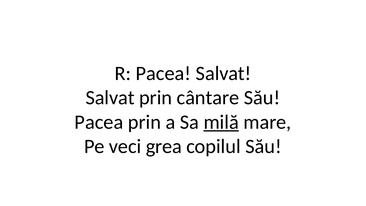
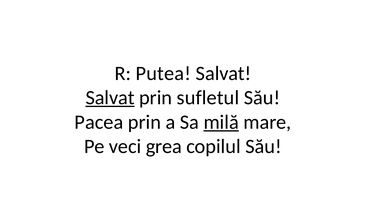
R Pacea: Pacea -> Putea
Salvat at (110, 98) underline: none -> present
cântare: cântare -> sufletul
